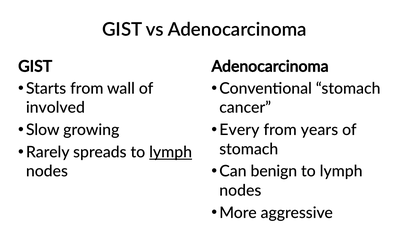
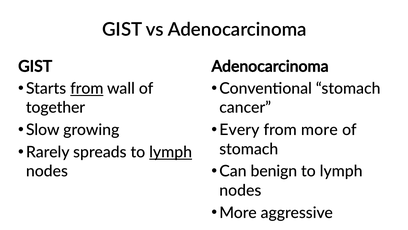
from at (87, 88) underline: none -> present
involved: involved -> together
from years: years -> more
